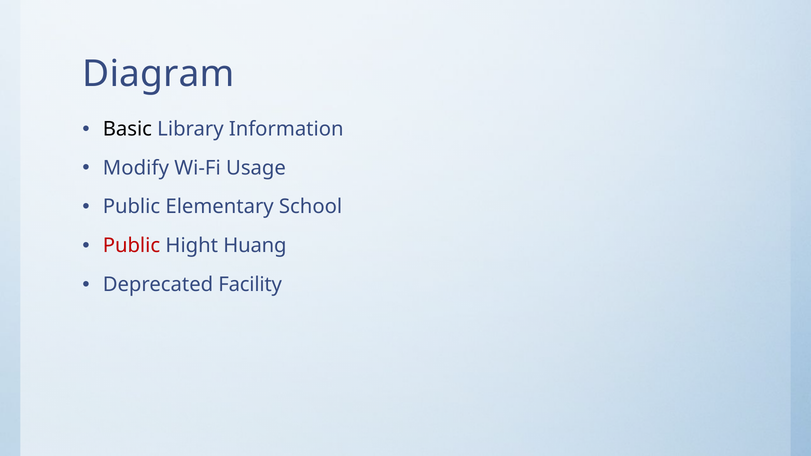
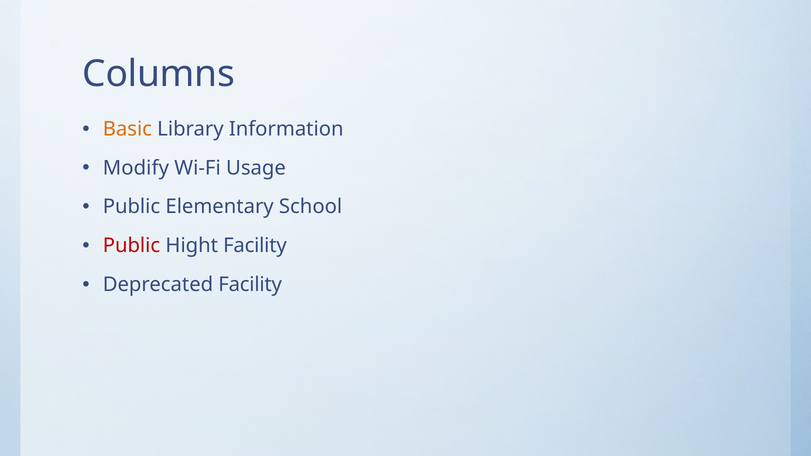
Diagram: Diagram -> Columns
Basic colour: black -> orange
Hight Huang: Huang -> Facility
